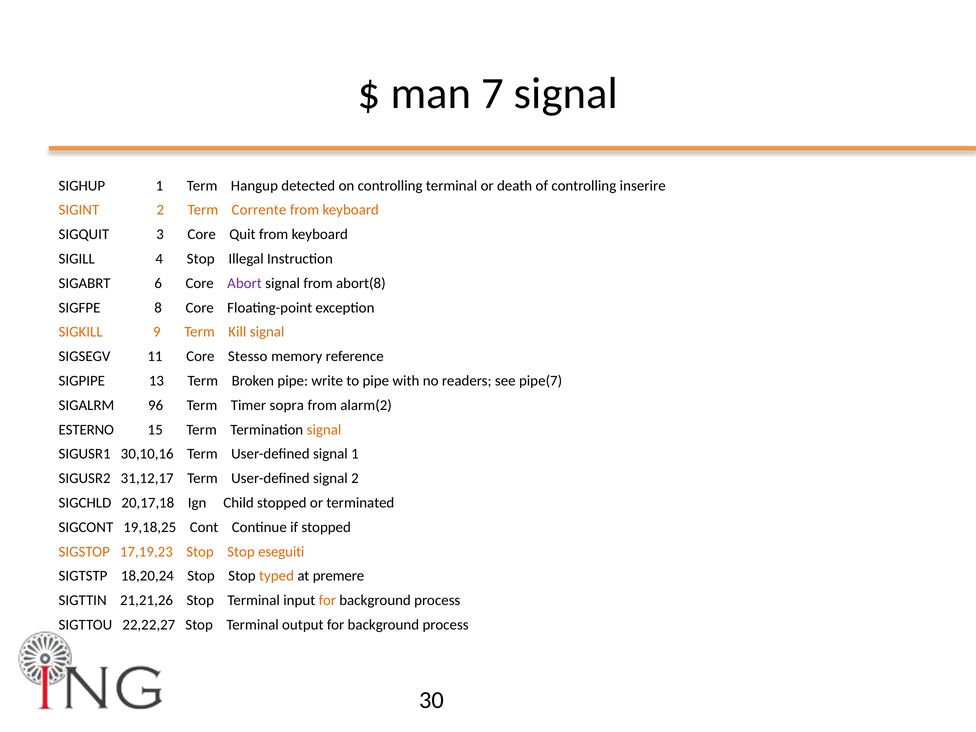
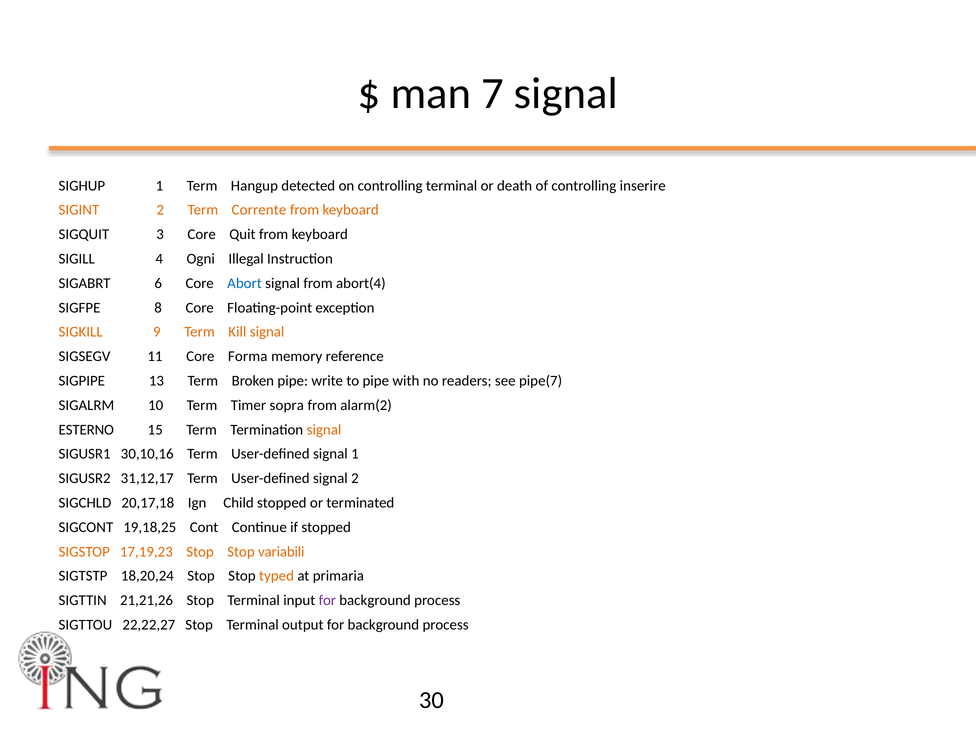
4 Stop: Stop -> Ogni
Abort colour: purple -> blue
abort(8: abort(8 -> abort(4
Stesso: Stesso -> Forma
96: 96 -> 10
eseguiti: eseguiti -> variabili
premere: premere -> primaria
for at (327, 600) colour: orange -> purple
